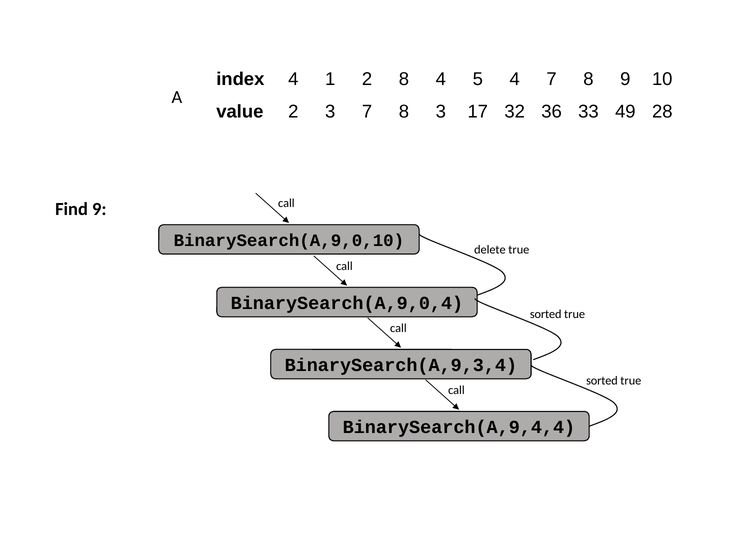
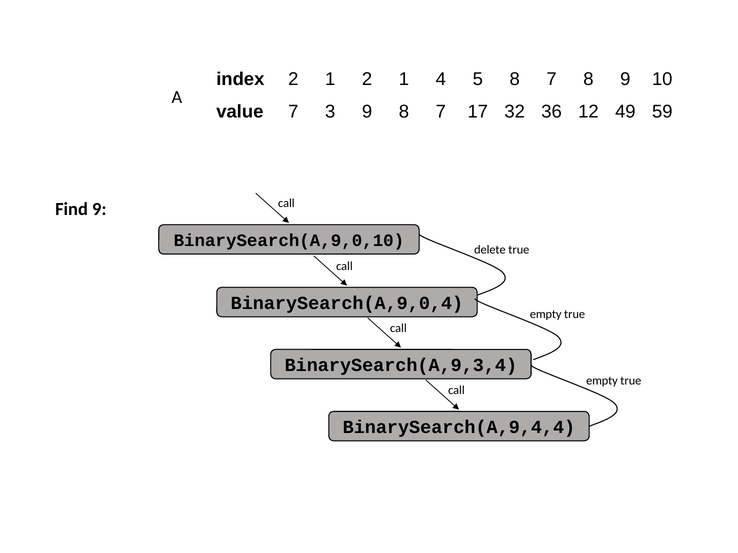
index 4: 4 -> 2
1 2 8: 8 -> 1
5 4: 4 -> 8
value 2: 2 -> 7
3 7: 7 -> 9
3 at (441, 112): 3 -> 7
33: 33 -> 12
28: 28 -> 59
sorted at (546, 314): sorted -> empty
sorted at (602, 381): sorted -> empty
